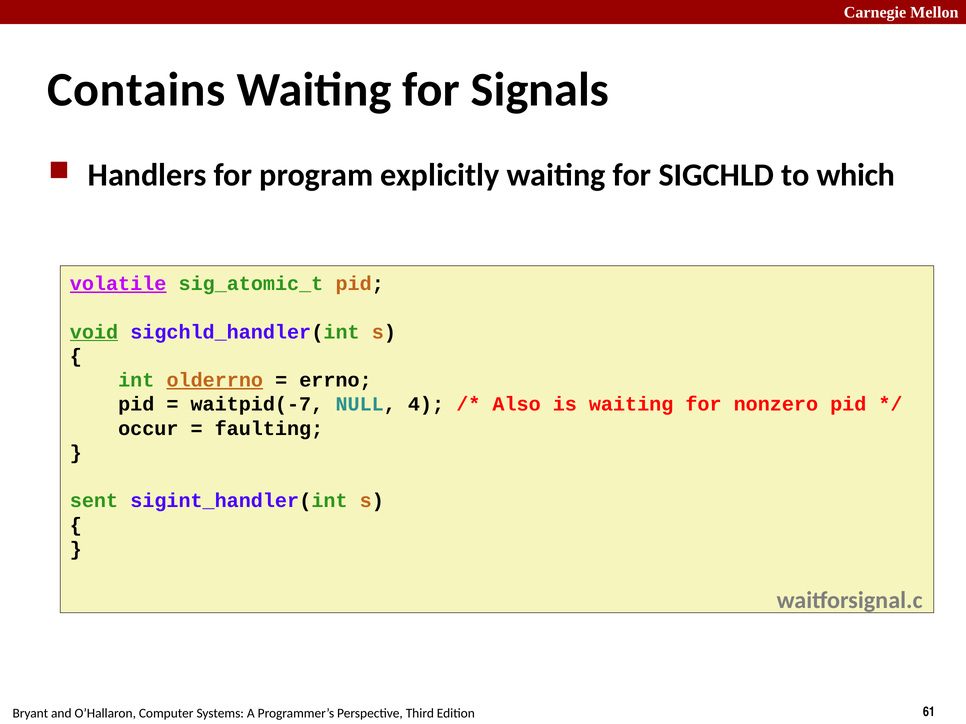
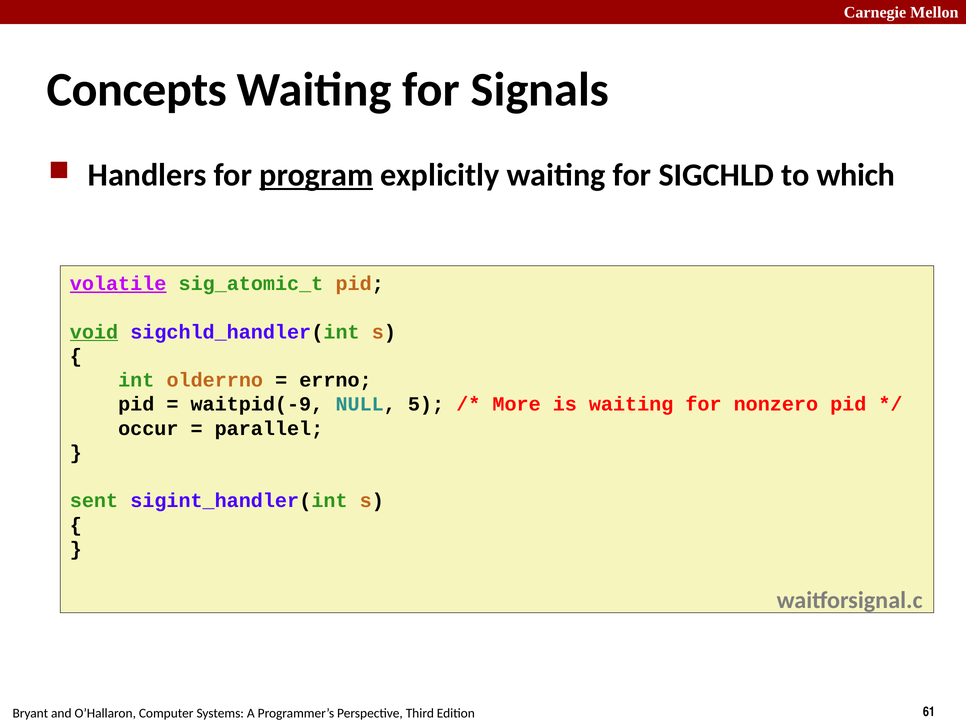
Contains: Contains -> Concepts
program underline: none -> present
olderrno underline: present -> none
waitpid(-7: waitpid(-7 -> waitpid(-9
4: 4 -> 5
Also: Also -> More
faulting: faulting -> parallel
